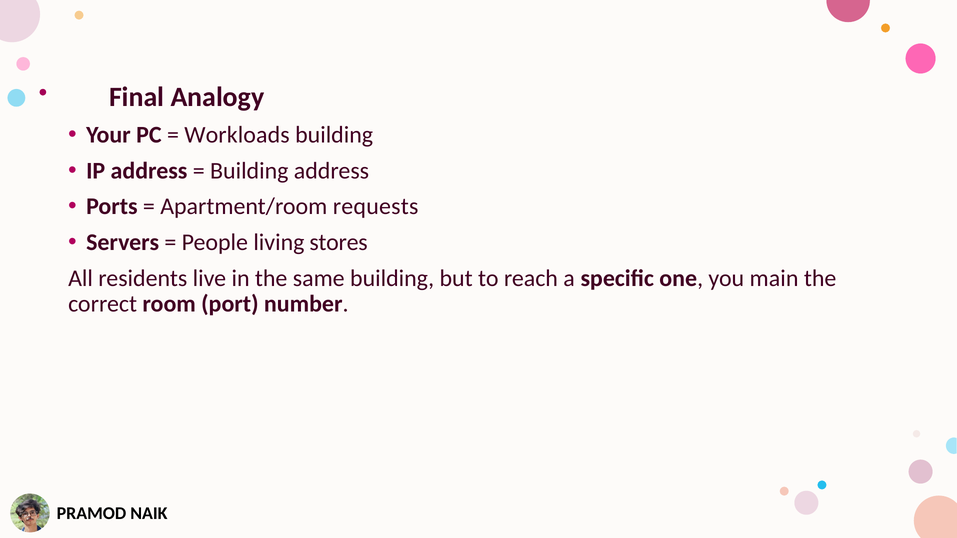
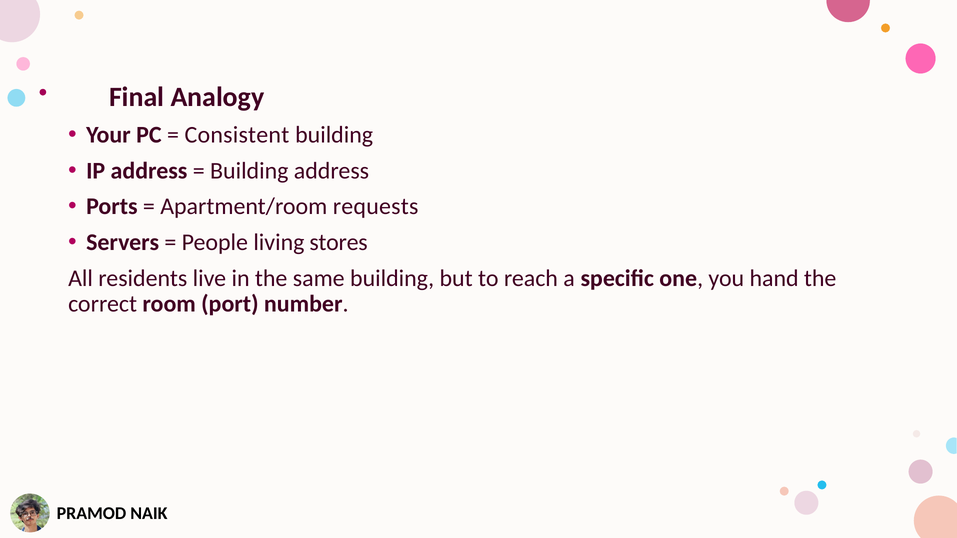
Workloads: Workloads -> Consistent
main: main -> hand
